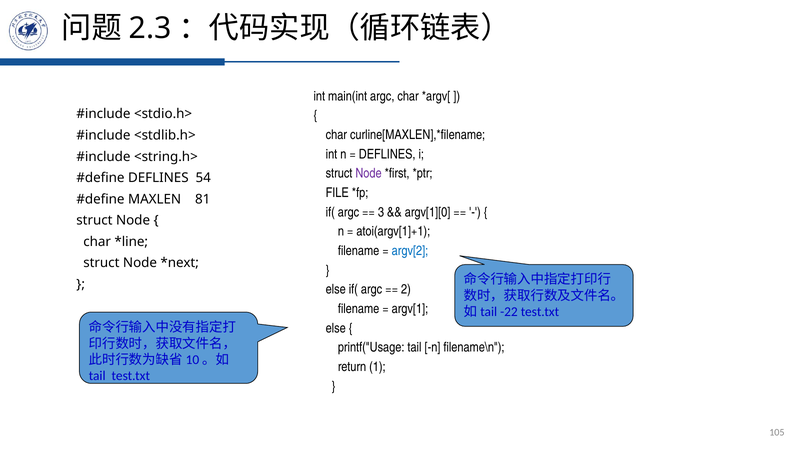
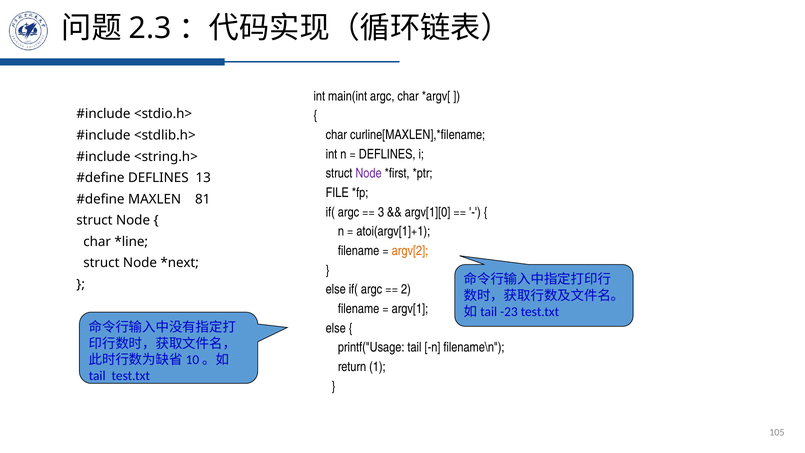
54: 54 -> 13
argv[2 colour: blue -> orange
-22: -22 -> -23
